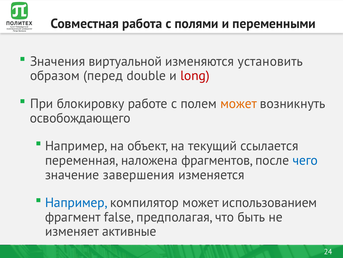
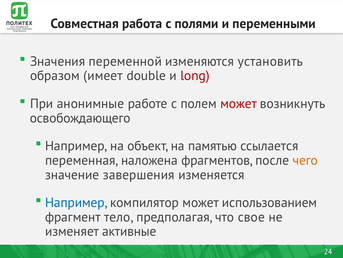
виртуальной: виртуальной -> переменной
перед: перед -> имеет
блокировку: блокировку -> анонимные
может at (239, 103) colour: orange -> red
текущий: текущий -> памятью
чего colour: blue -> orange
false: false -> тело
быть: быть -> свое
